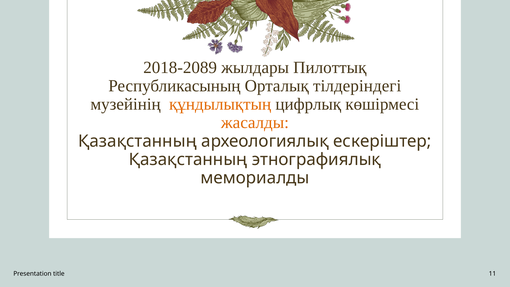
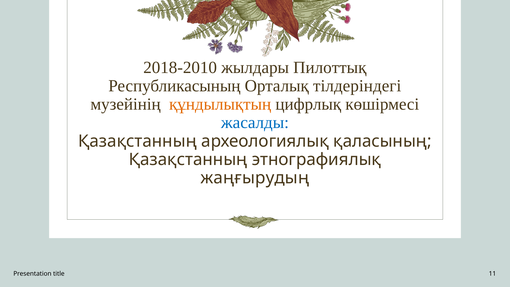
2018-2089: 2018-2089 -> 2018-2010
жасалды colour: orange -> blue
ескеріштер: ескеріштер -> қаласының
мемориалды: мемориалды -> жаңғырудың
